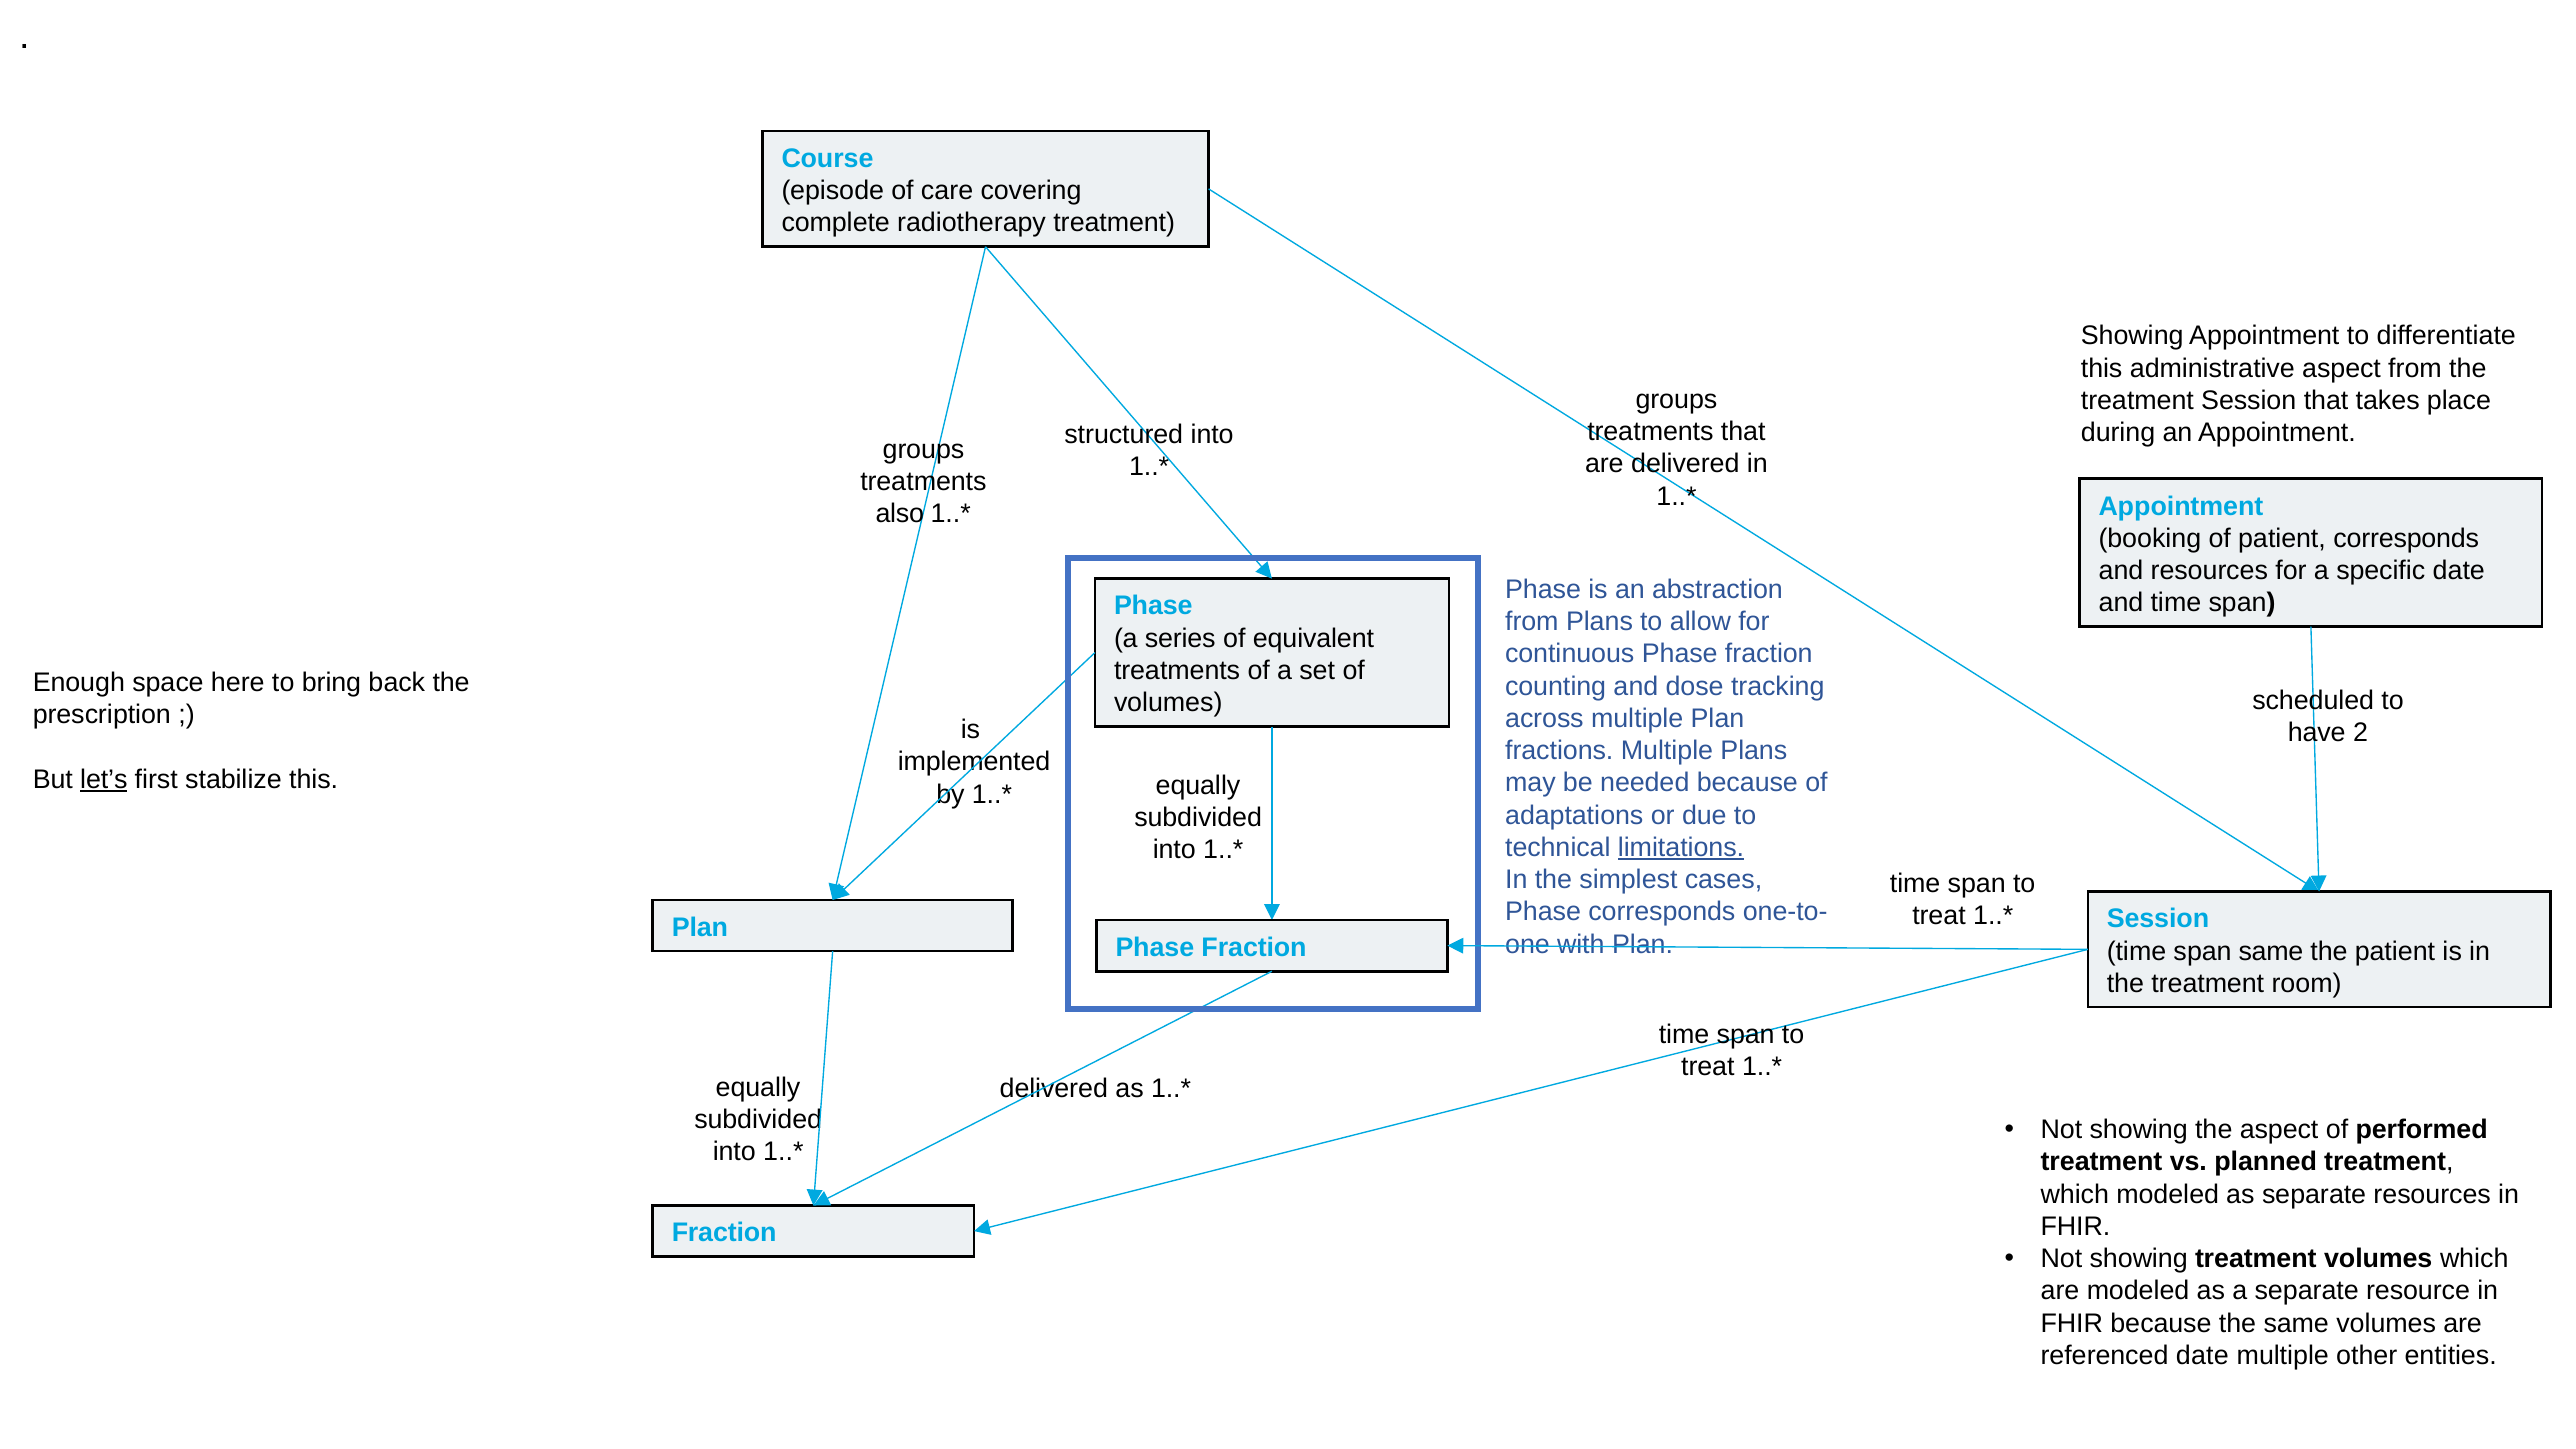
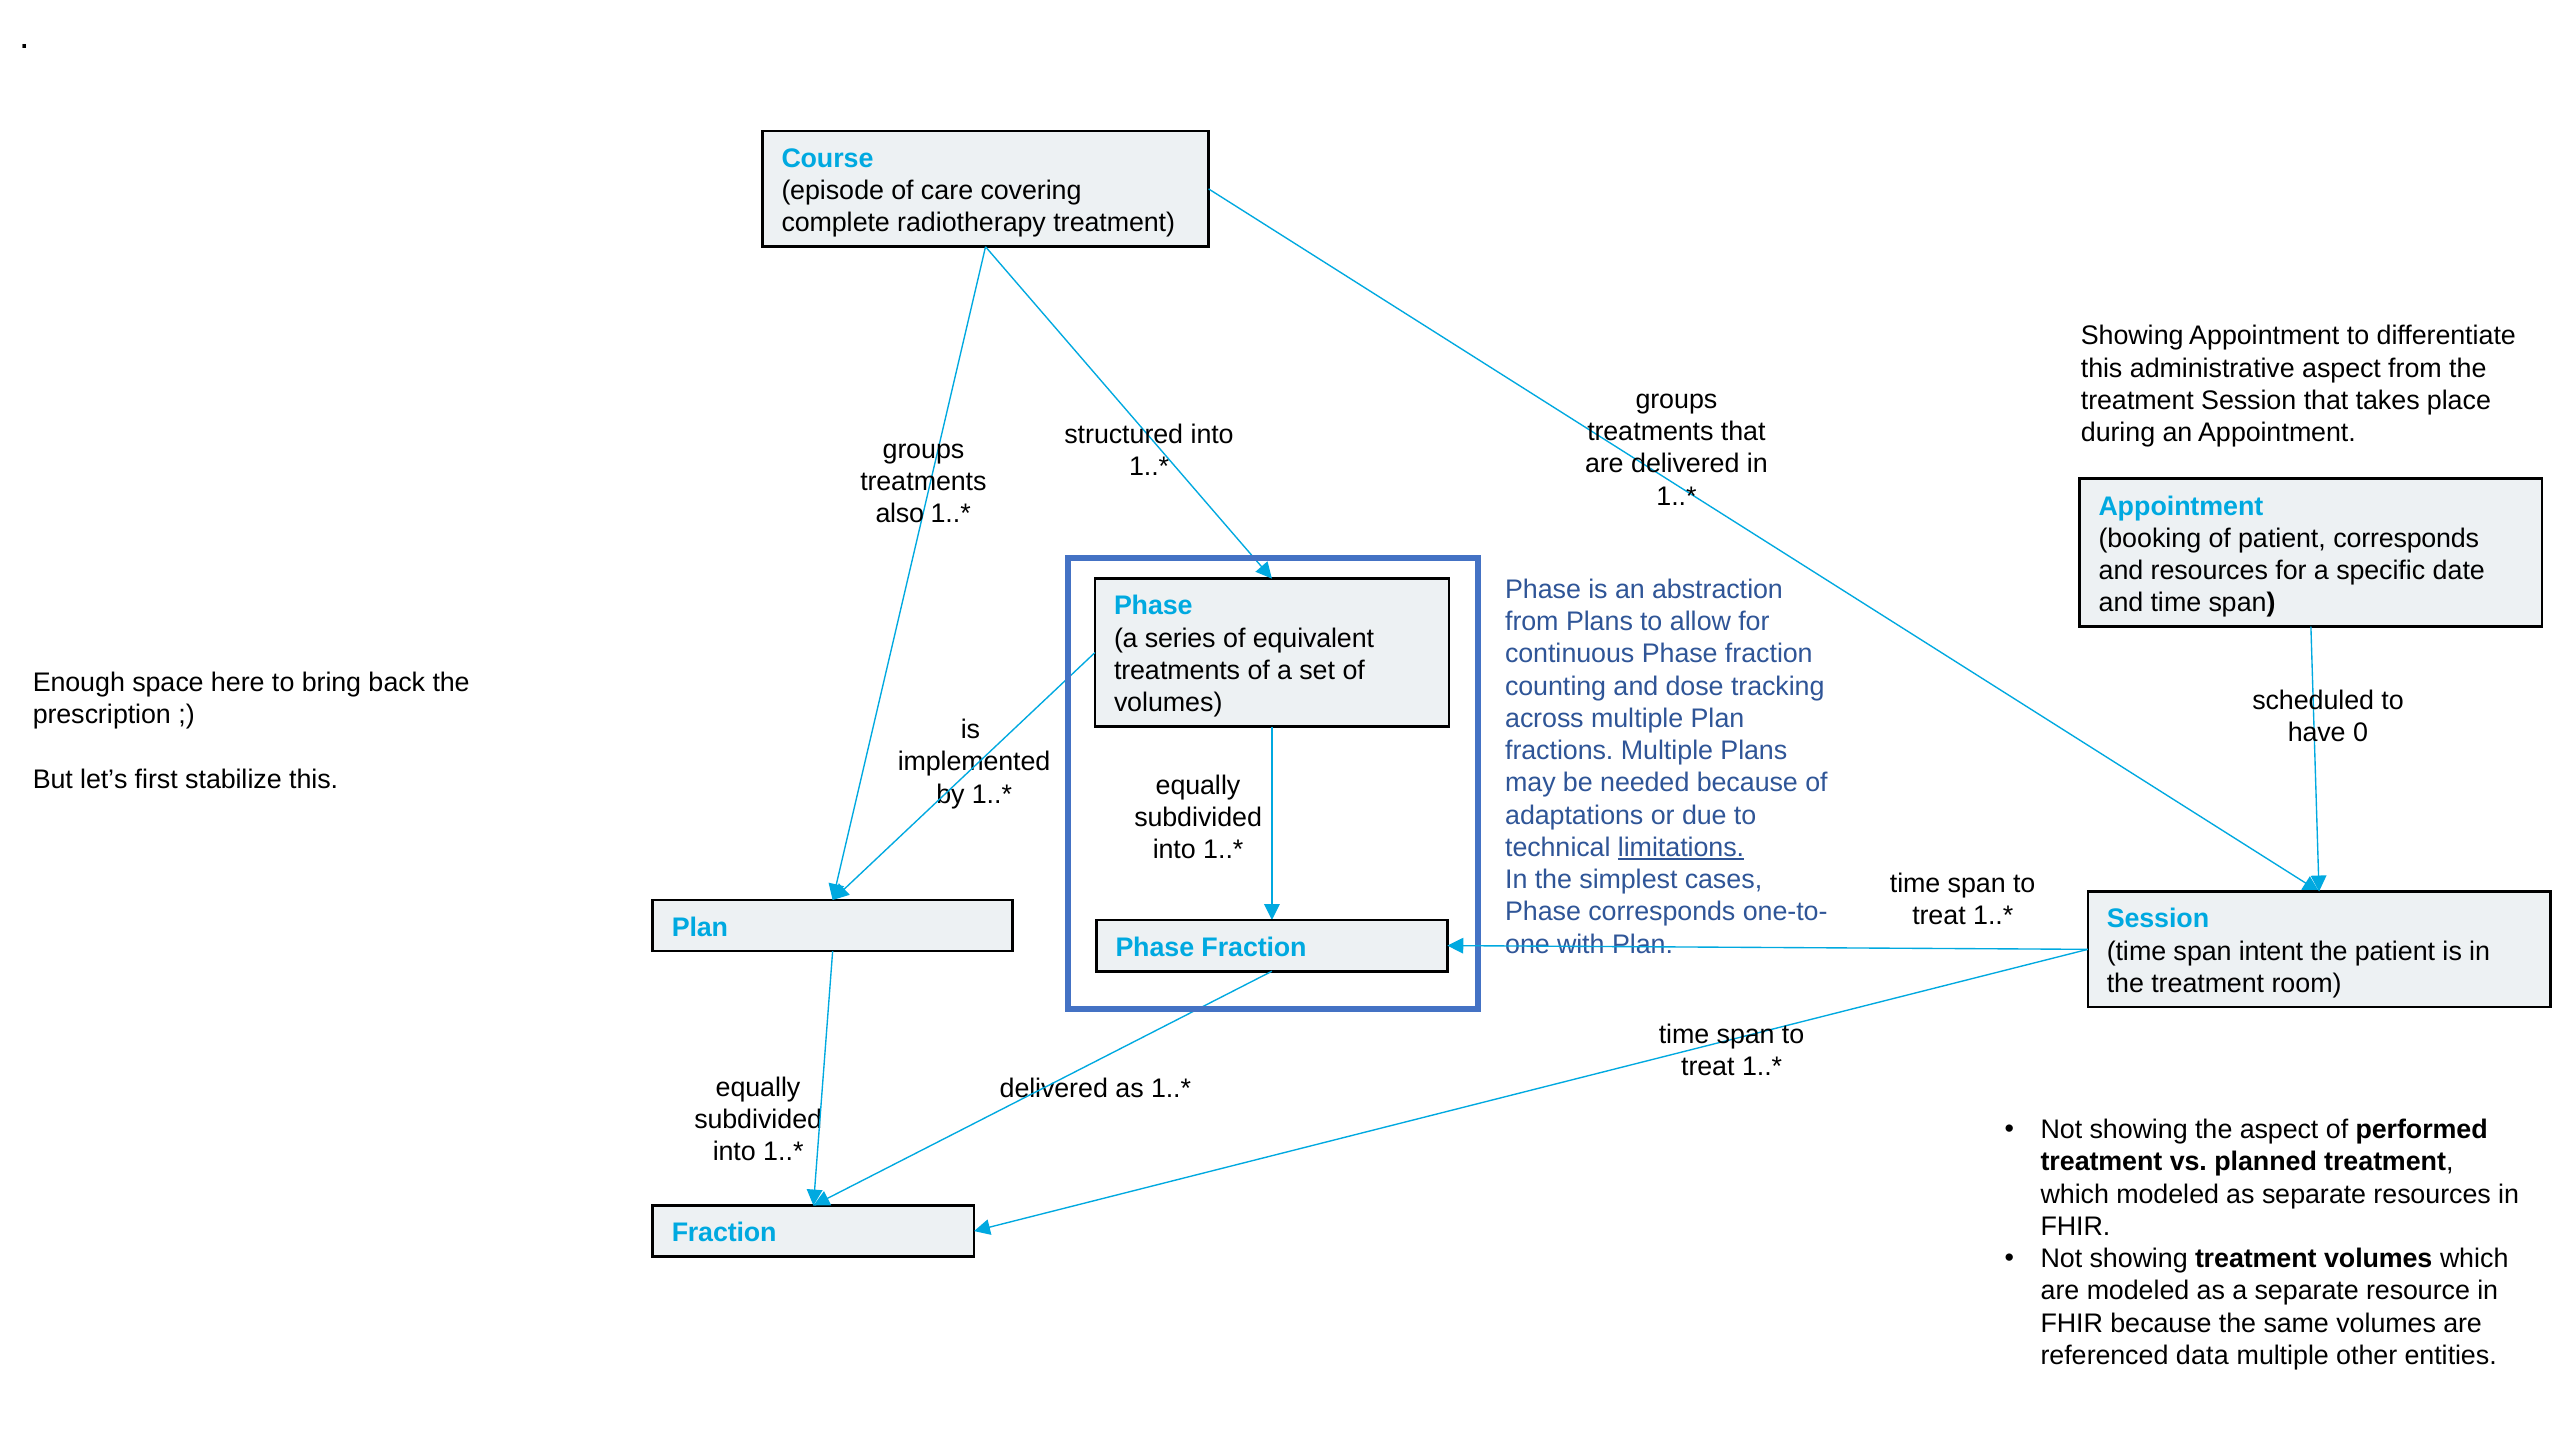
2: 2 -> 0
let’s underline: present -> none
span same: same -> intent
referenced date: date -> data
